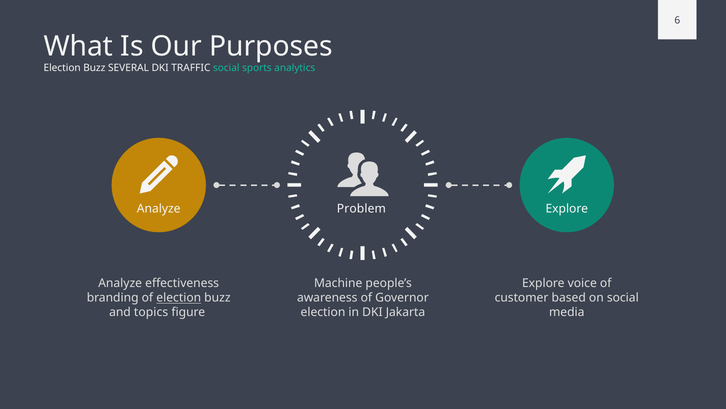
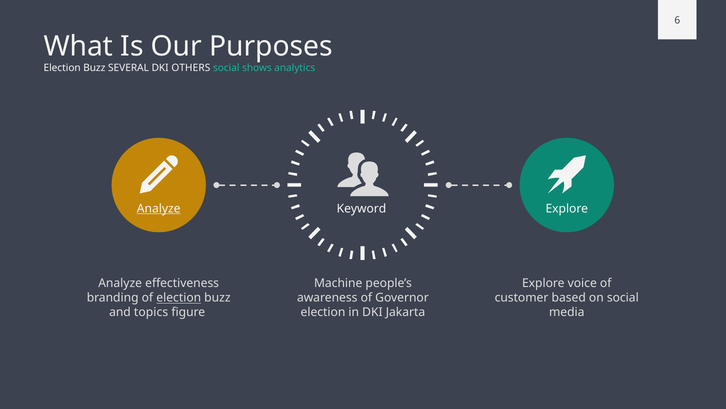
TRAFFIC: TRAFFIC -> OTHERS
sports: sports -> shows
Analyze at (159, 208) underline: none -> present
Problem: Problem -> Keyword
